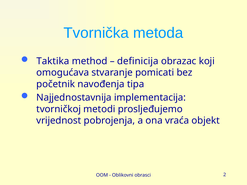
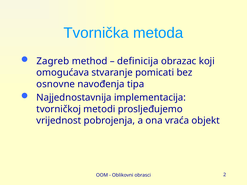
Taktika: Taktika -> Zagreb
početnik: početnik -> osnovne
